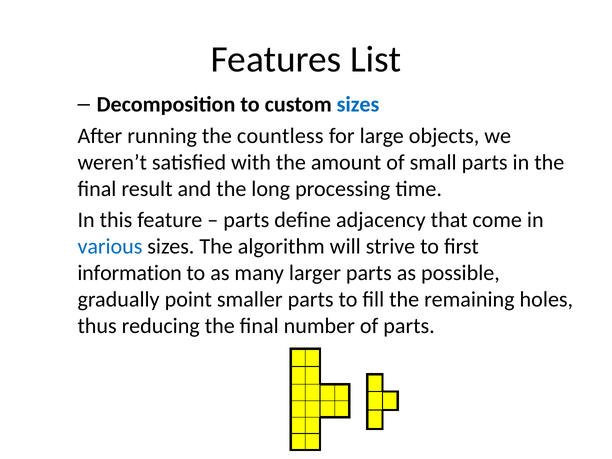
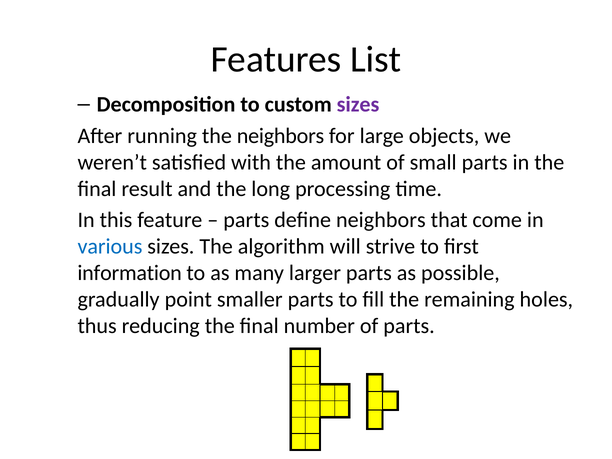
sizes at (358, 105) colour: blue -> purple
the countless: countless -> neighbors
define adjacency: adjacency -> neighbors
